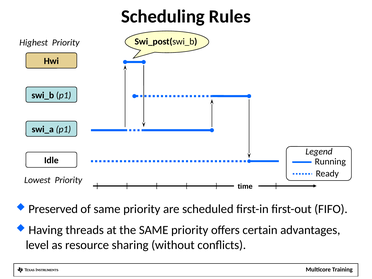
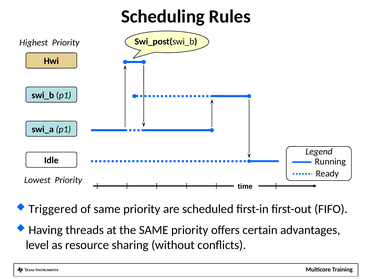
Preserved: Preserved -> Triggered
